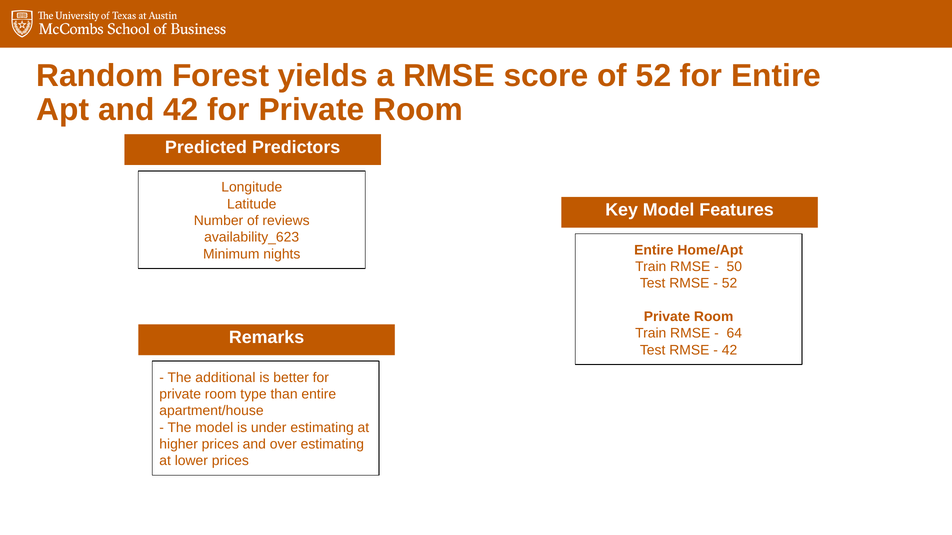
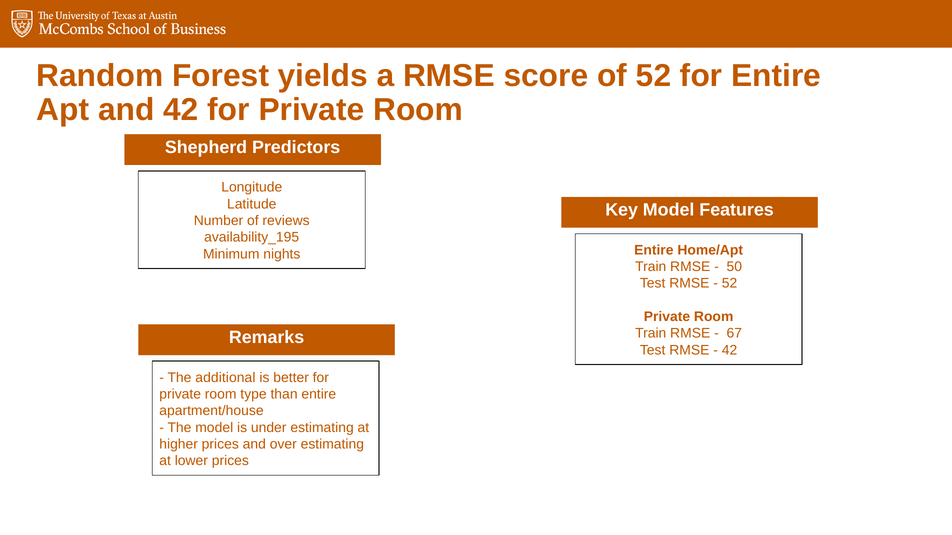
Predicted: Predicted -> Shepherd
availability_623: availability_623 -> availability_195
64: 64 -> 67
